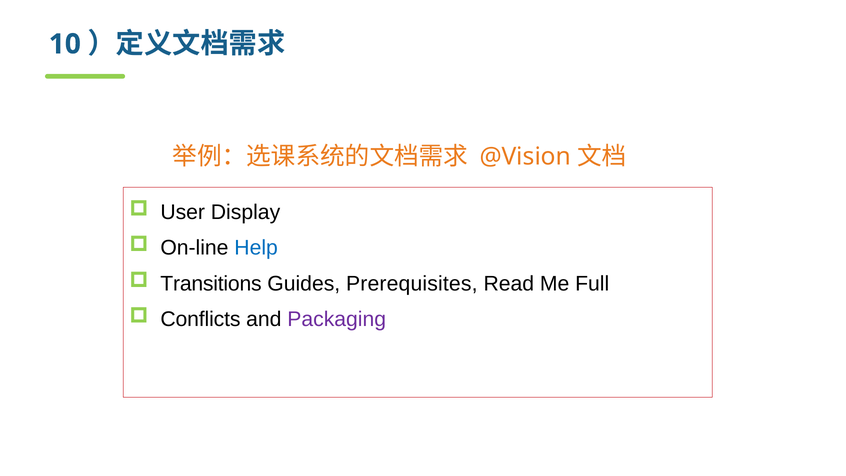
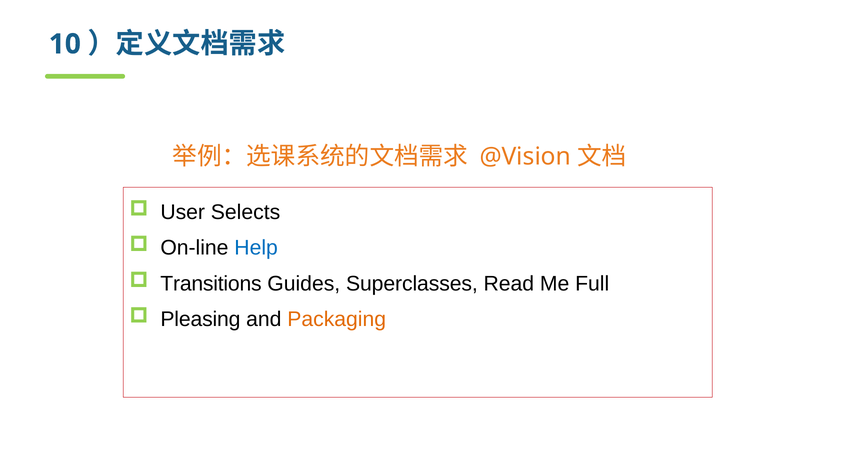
Display: Display -> Selects
Prerequisites: Prerequisites -> Superclasses
Conflicts: Conflicts -> Pleasing
Packaging colour: purple -> orange
